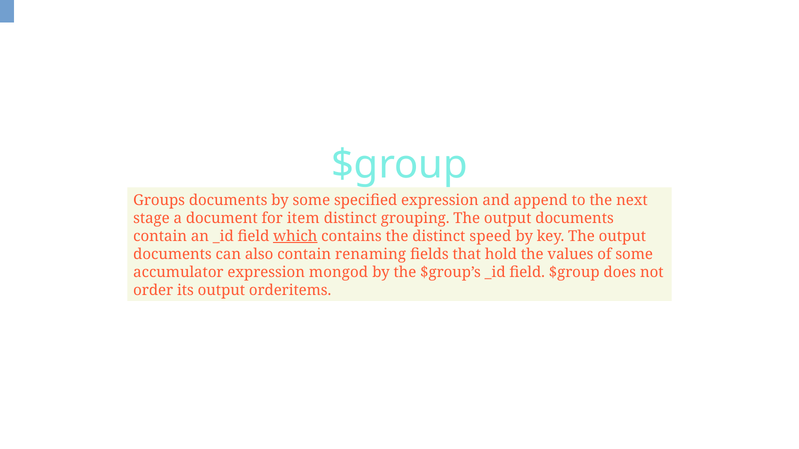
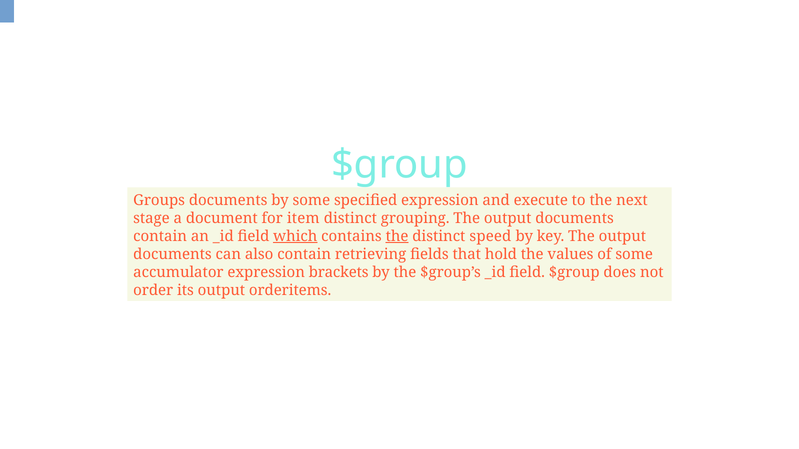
append: append -> execute
the at (397, 236) underline: none -> present
renaming: renaming -> retrieving
mongod: mongod -> brackets
